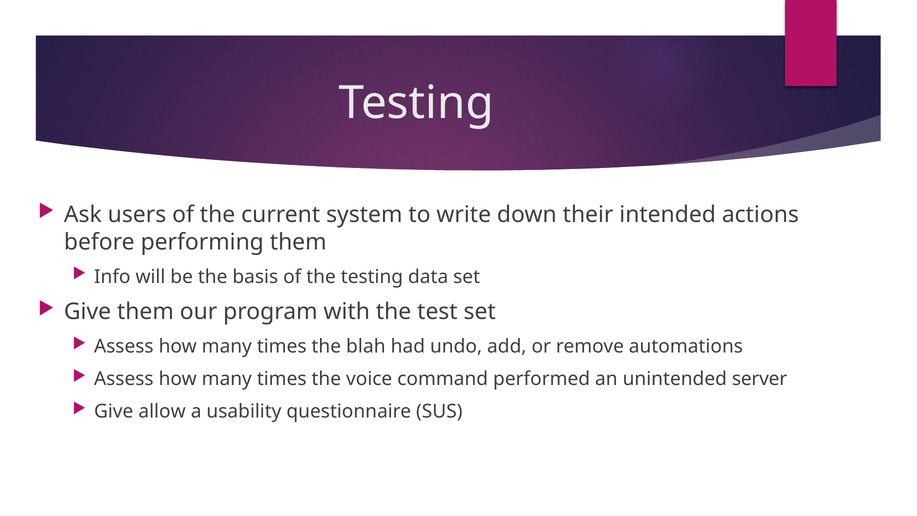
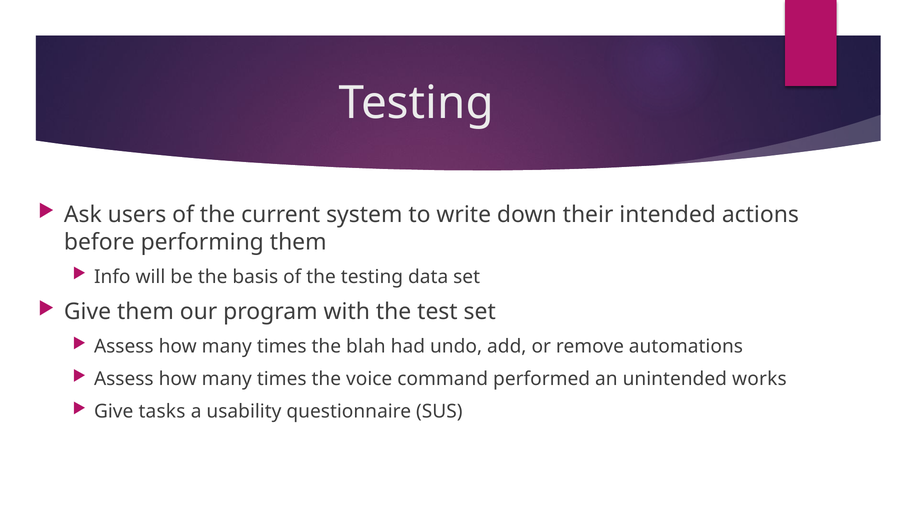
server: server -> works
allow: allow -> tasks
